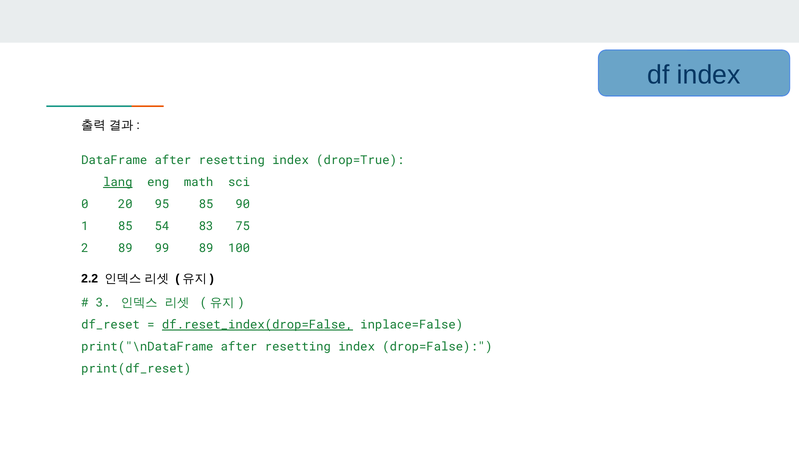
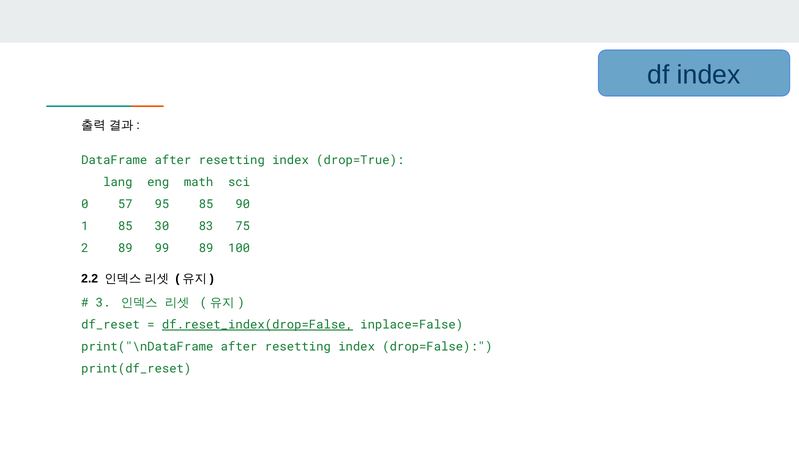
lang underline: present -> none
20: 20 -> 57
54: 54 -> 30
